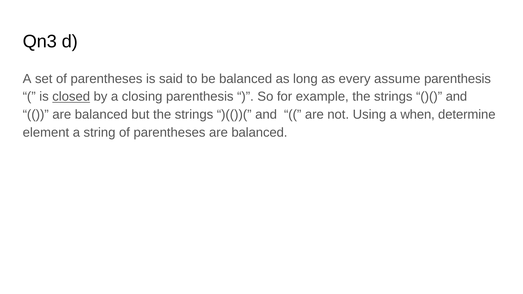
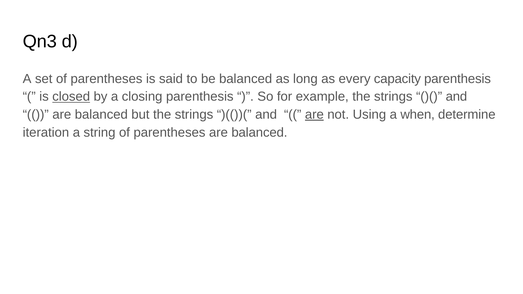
assume: assume -> capacity
are at (314, 115) underline: none -> present
element: element -> iteration
